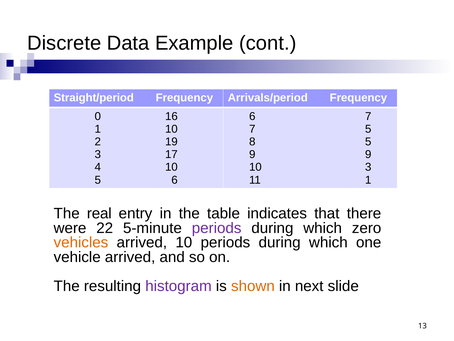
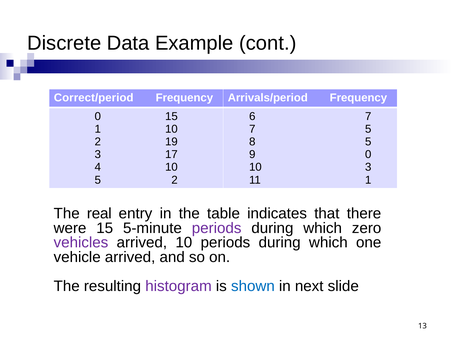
Straight/period: Straight/period -> Correct/period
0 16: 16 -> 15
9 9: 9 -> 0
5 6: 6 -> 2
were 22: 22 -> 15
vehicles colour: orange -> purple
shown colour: orange -> blue
